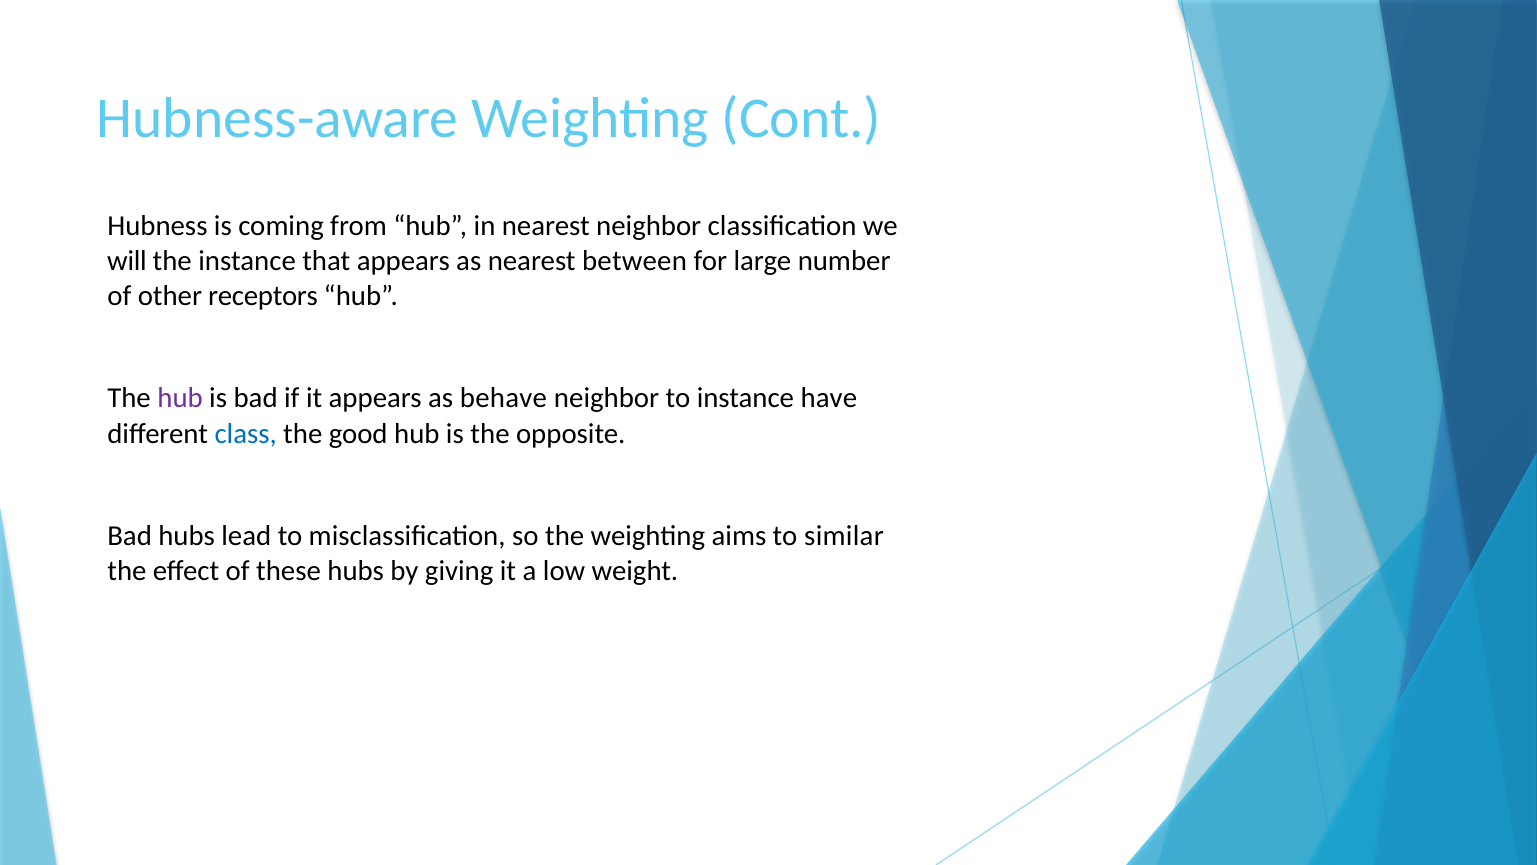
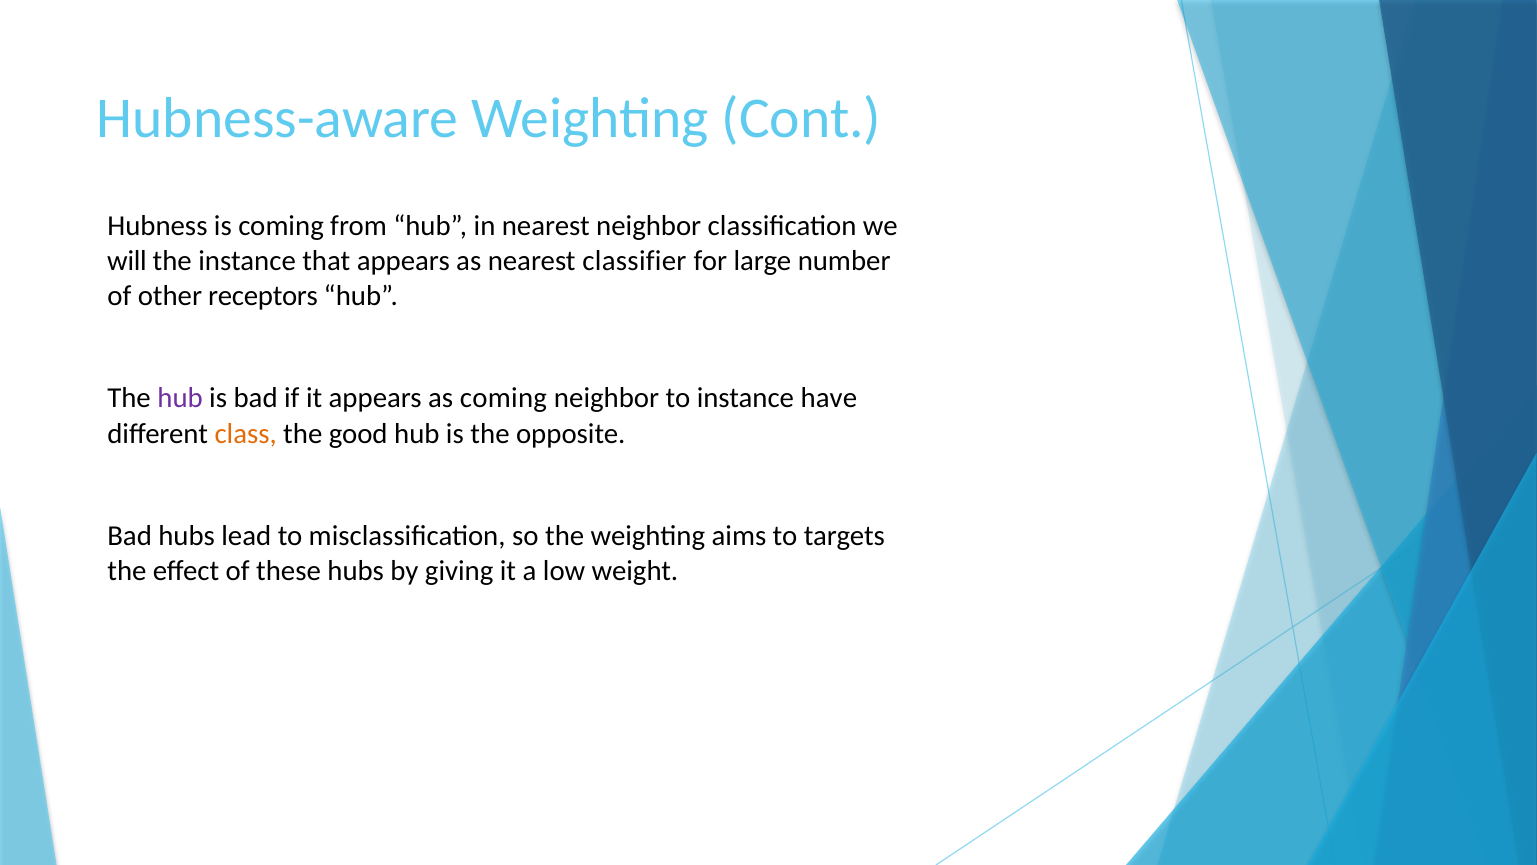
between: between -> classifier
as behave: behave -> coming
class colour: blue -> orange
similar: similar -> targets
